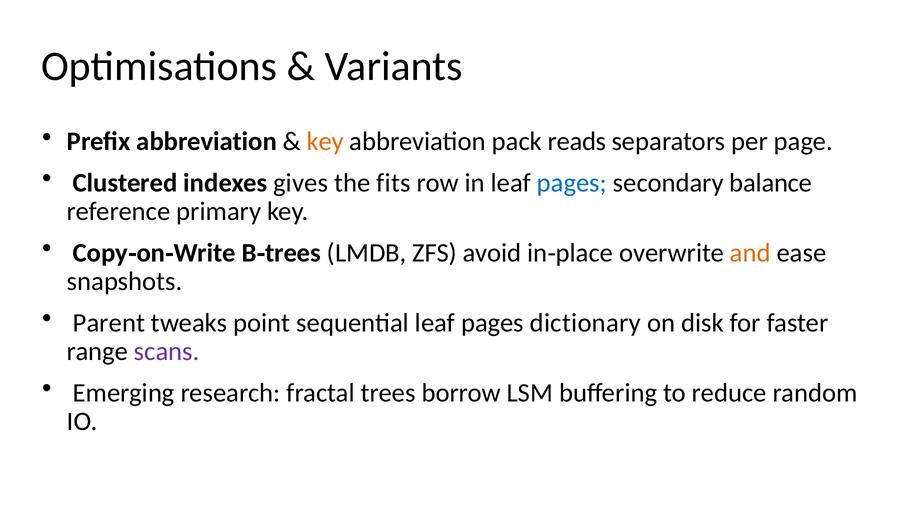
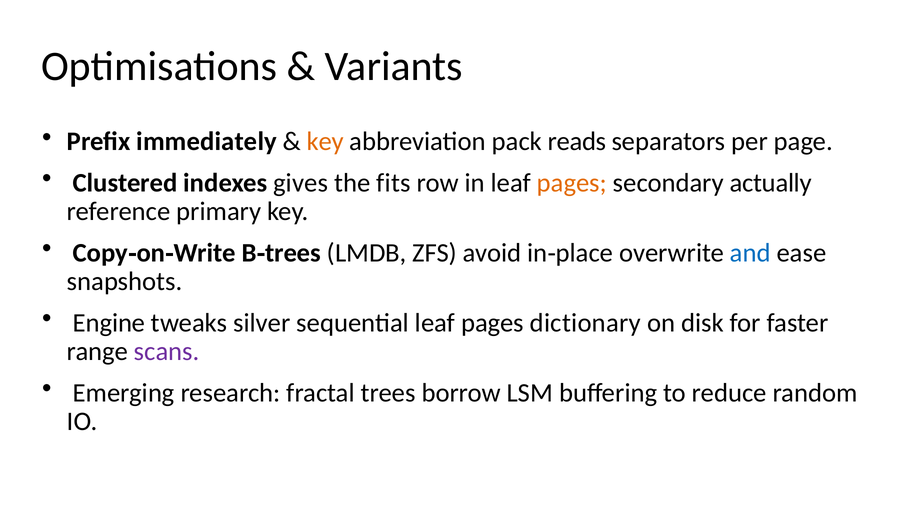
Prefix abbreviation: abbreviation -> immediately
pages at (572, 183) colour: blue -> orange
balance: balance -> actually
and colour: orange -> blue
Parent: Parent -> Engine
point: point -> silver
